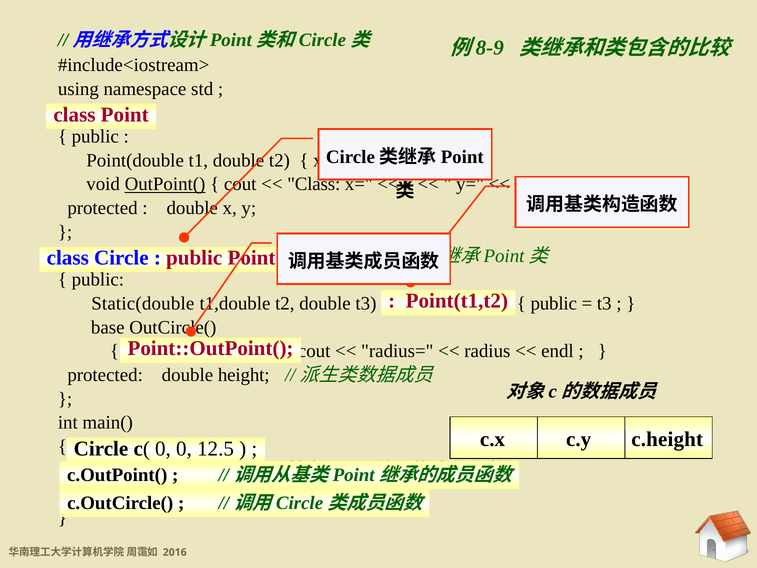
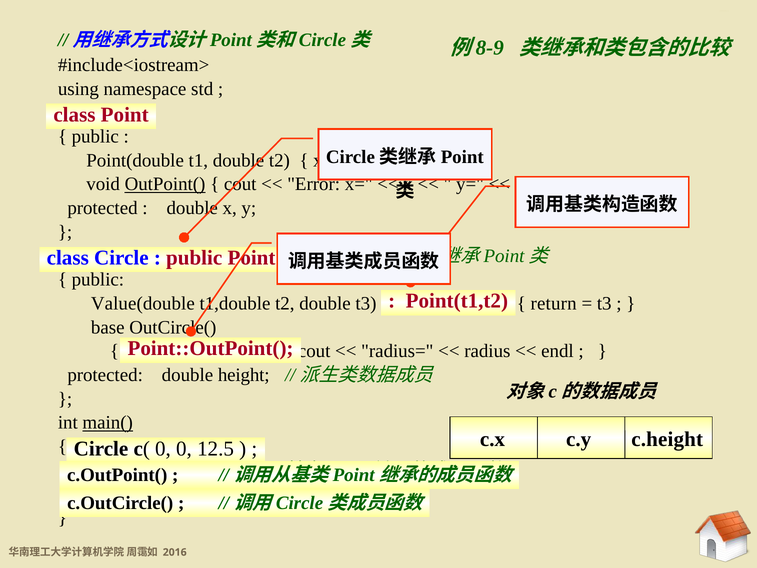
Class at (314, 184): Class -> Error
Static(double: Static(double -> Value(double
public at (554, 303): public -> return
main( underline: none -> present
